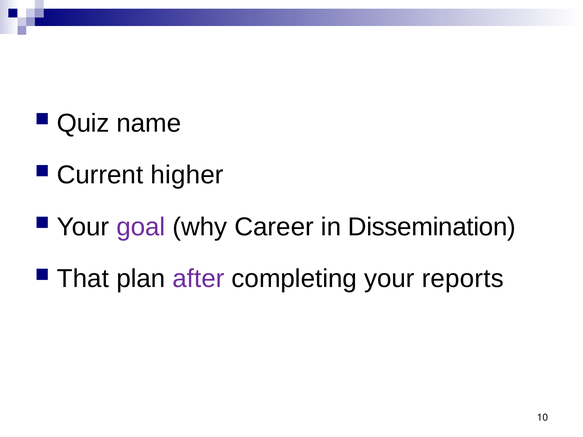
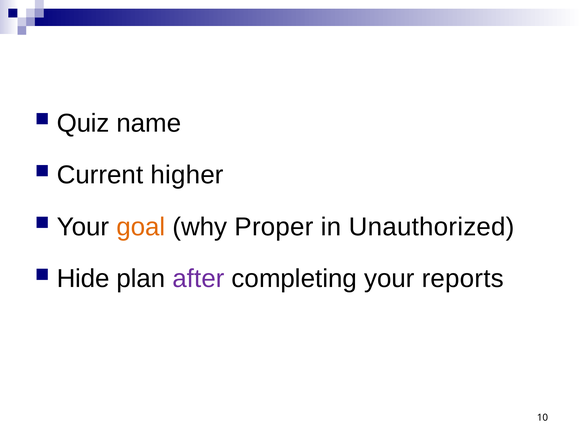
goal colour: purple -> orange
Career: Career -> Proper
Dissemination: Dissemination -> Unauthorized
That: That -> Hide
